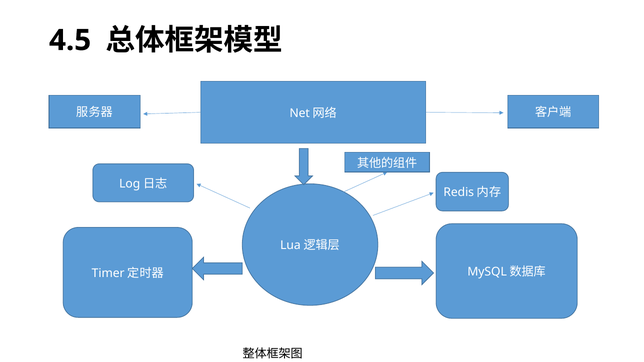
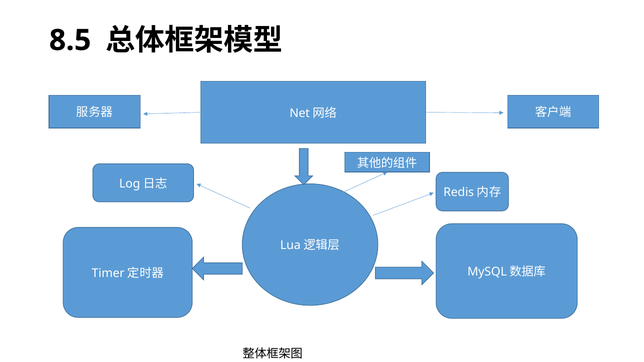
4.5: 4.5 -> 8.5
